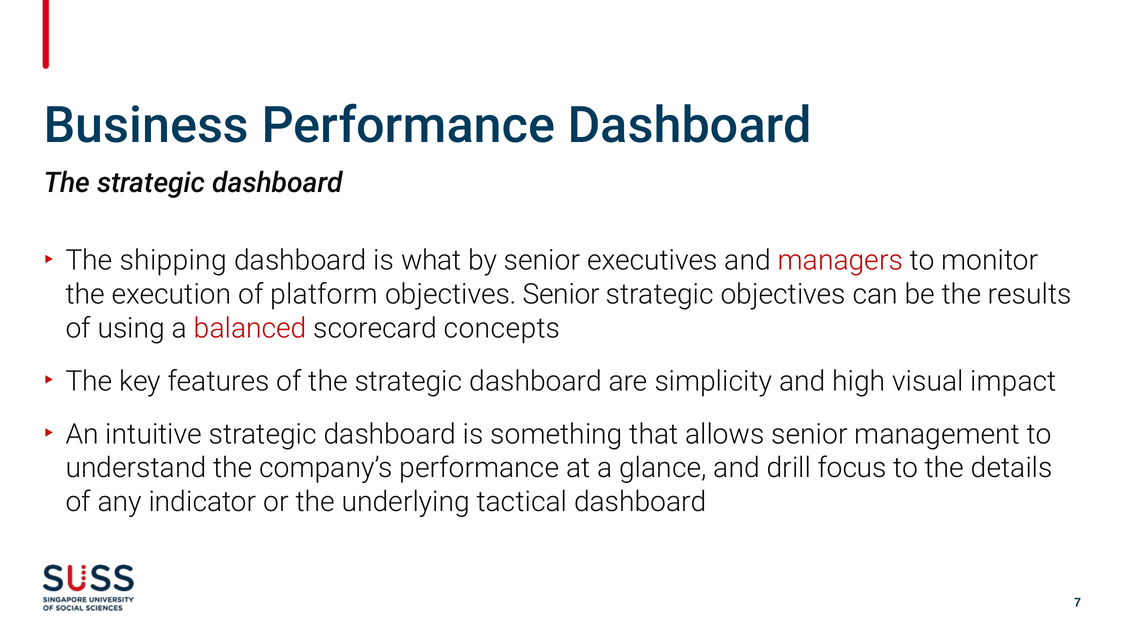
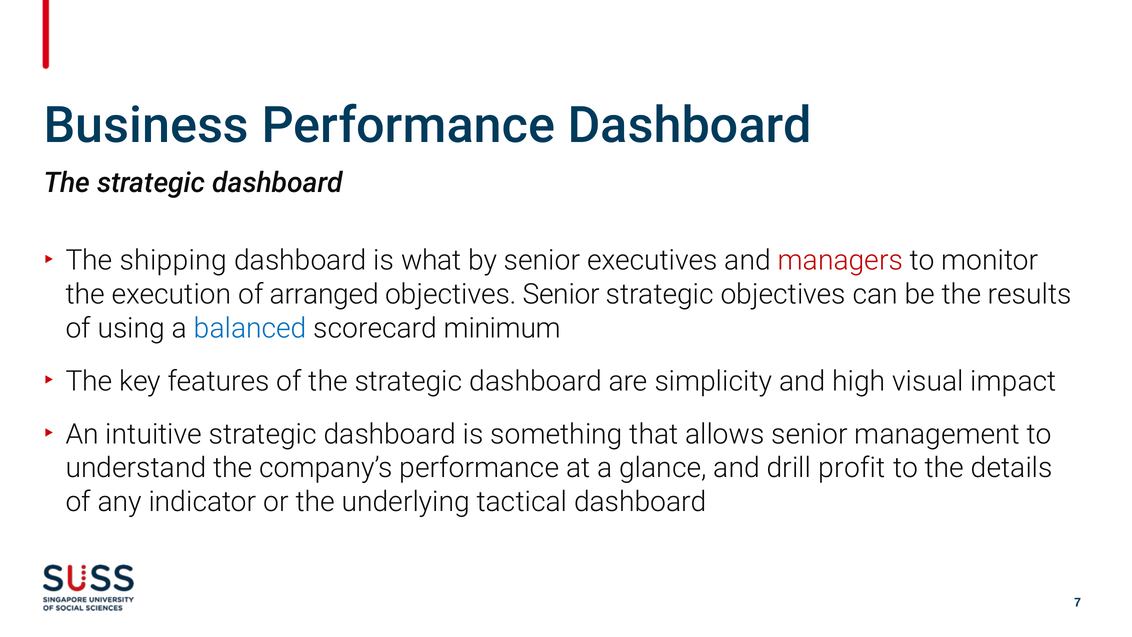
platform: platform -> arranged
balanced colour: red -> blue
concepts: concepts -> minimum
focus: focus -> profit
